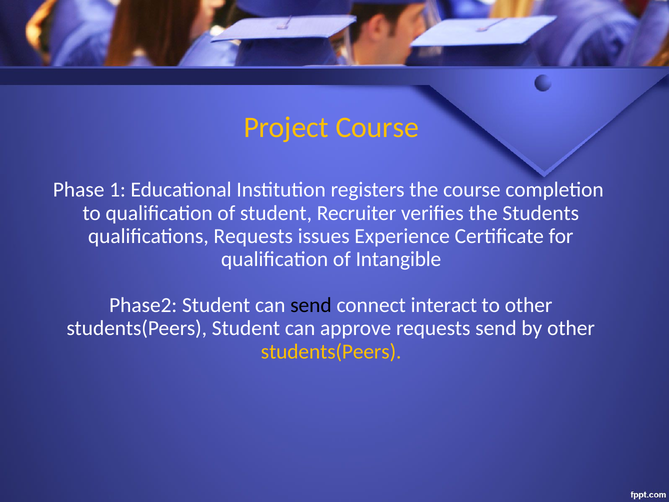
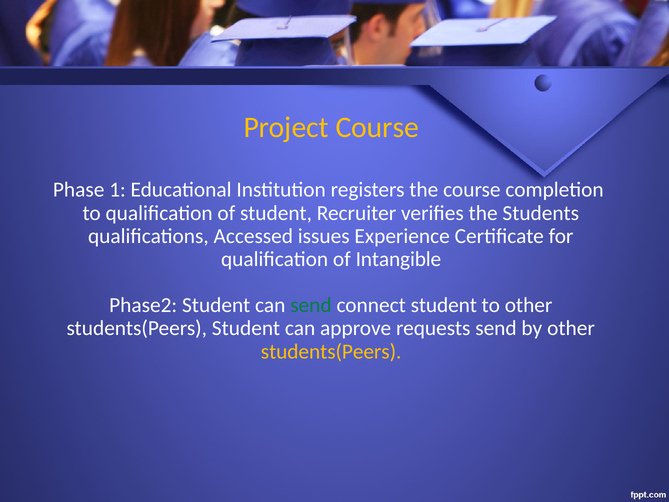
qualifications Requests: Requests -> Accessed
send at (311, 305) colour: black -> green
connect interact: interact -> student
